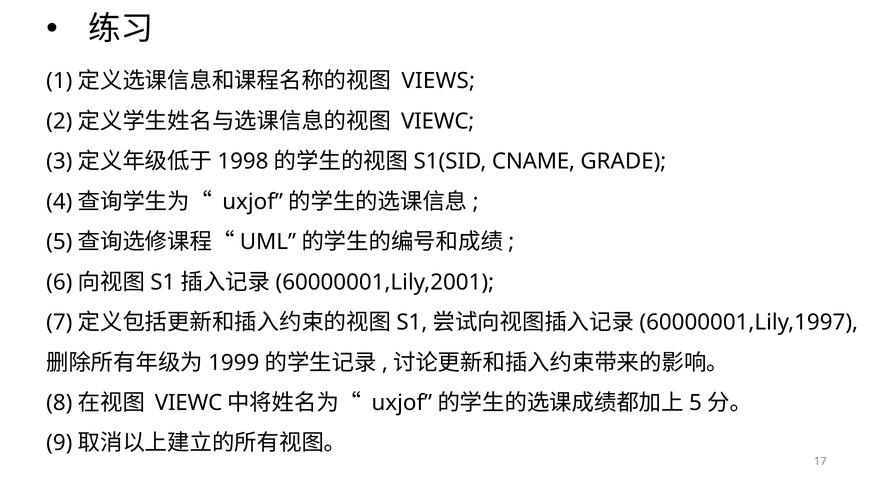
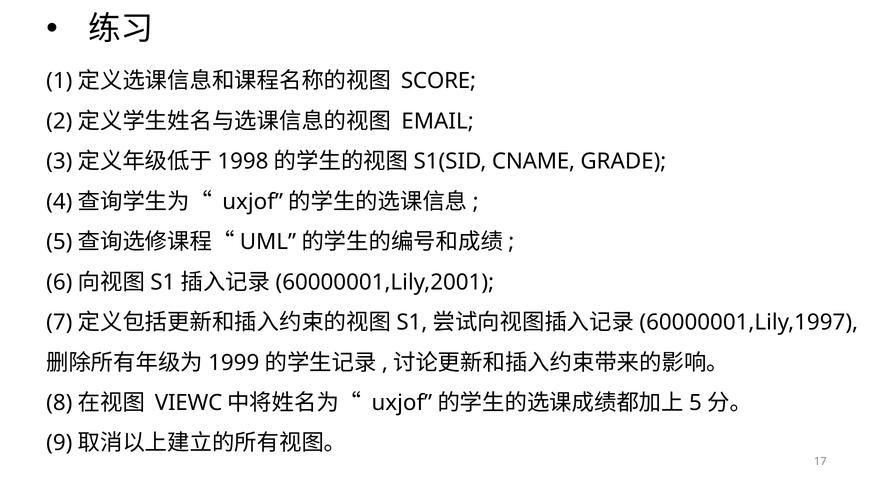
VIEWS: VIEWS -> SCORE
VIEWC at (438, 121): VIEWC -> EMAIL
